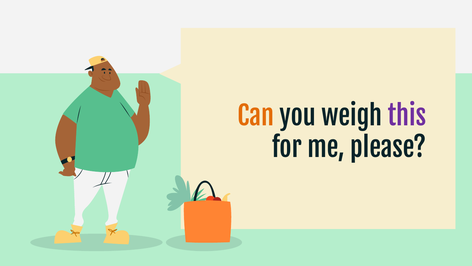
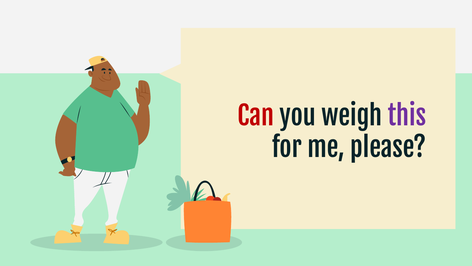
Can colour: orange -> red
